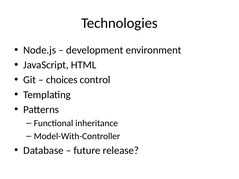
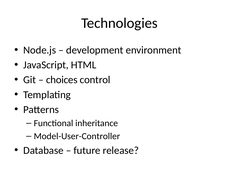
Model-With-Controller: Model-With-Controller -> Model-User-Controller
